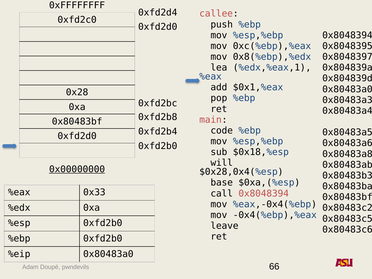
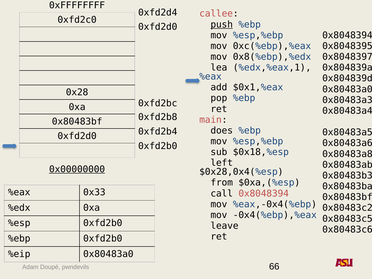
push underline: none -> present
code: code -> does
will: will -> left
base: base -> from
